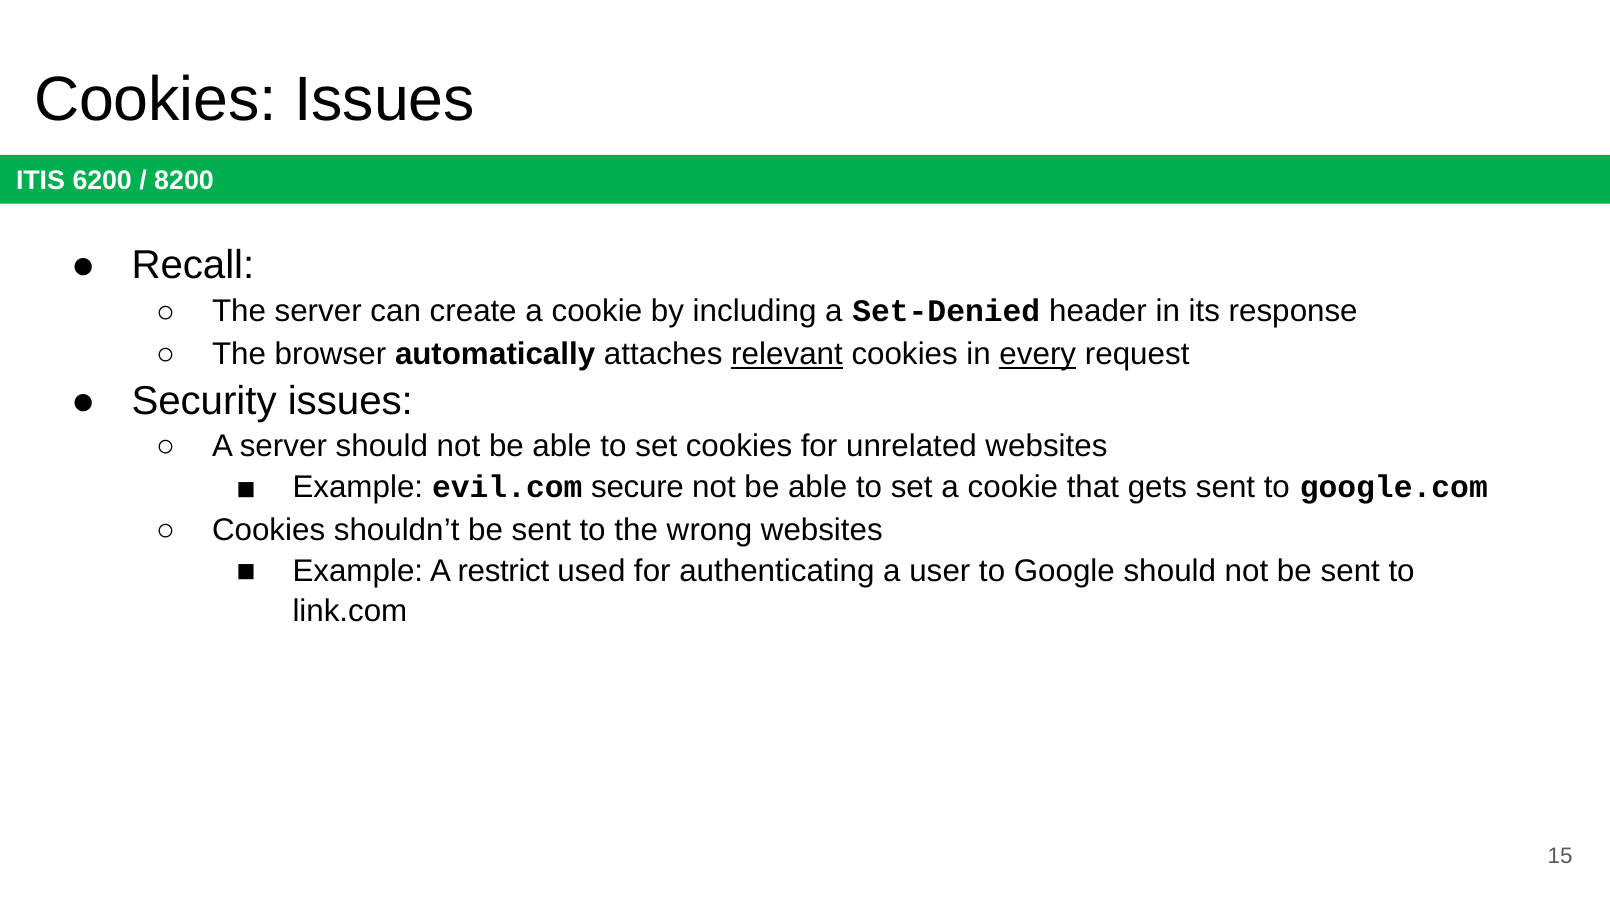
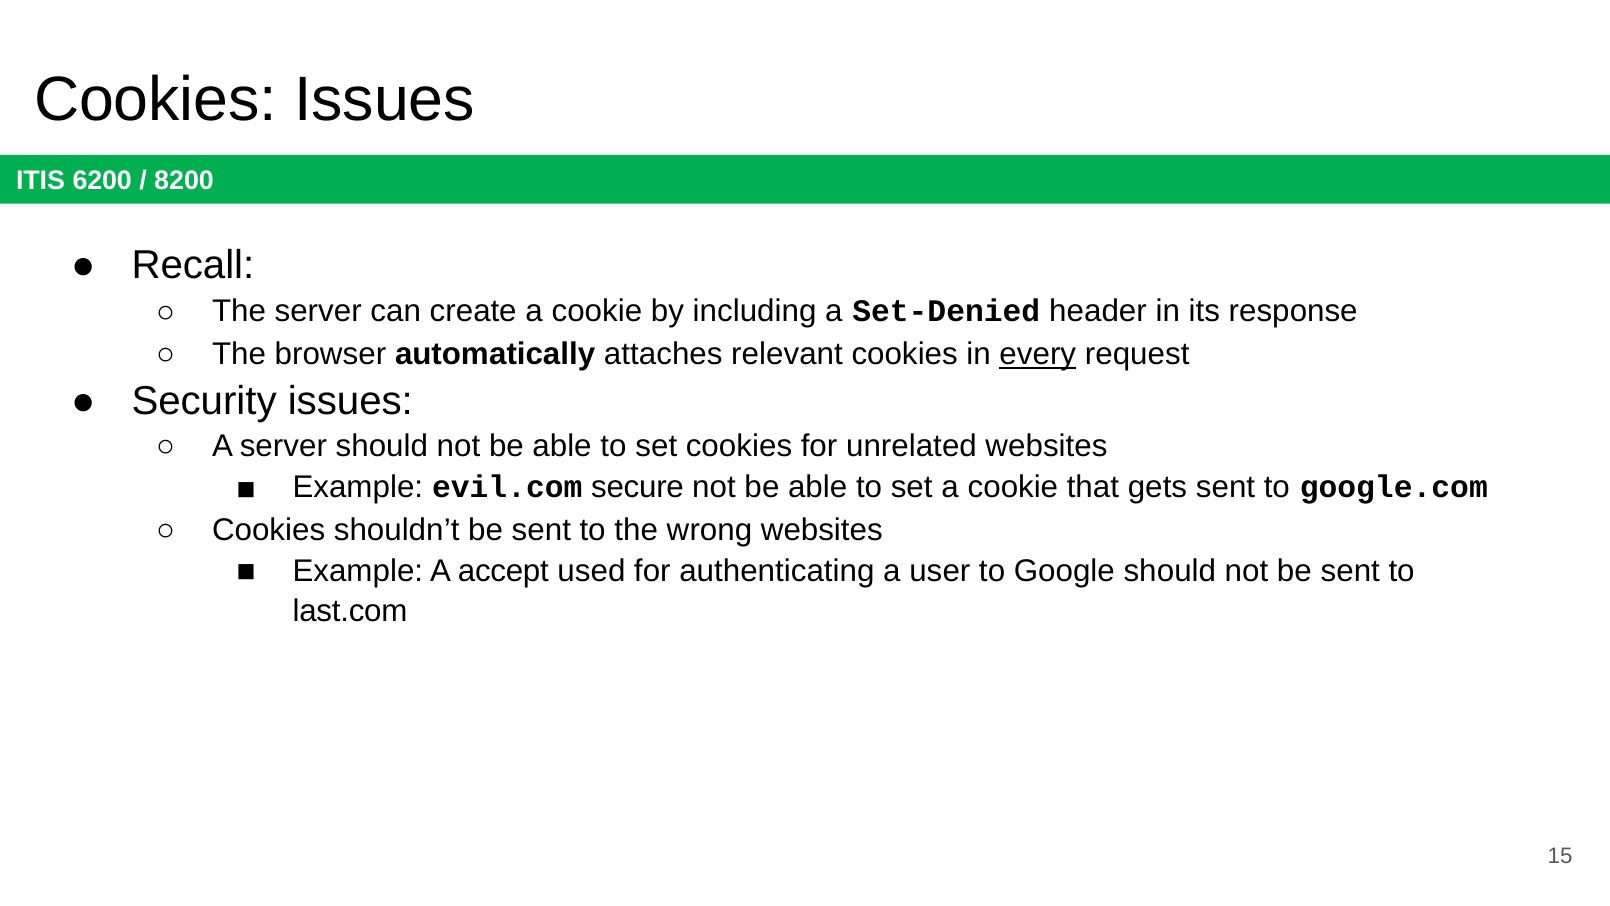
relevant underline: present -> none
restrict: restrict -> accept
link.com: link.com -> last.com
